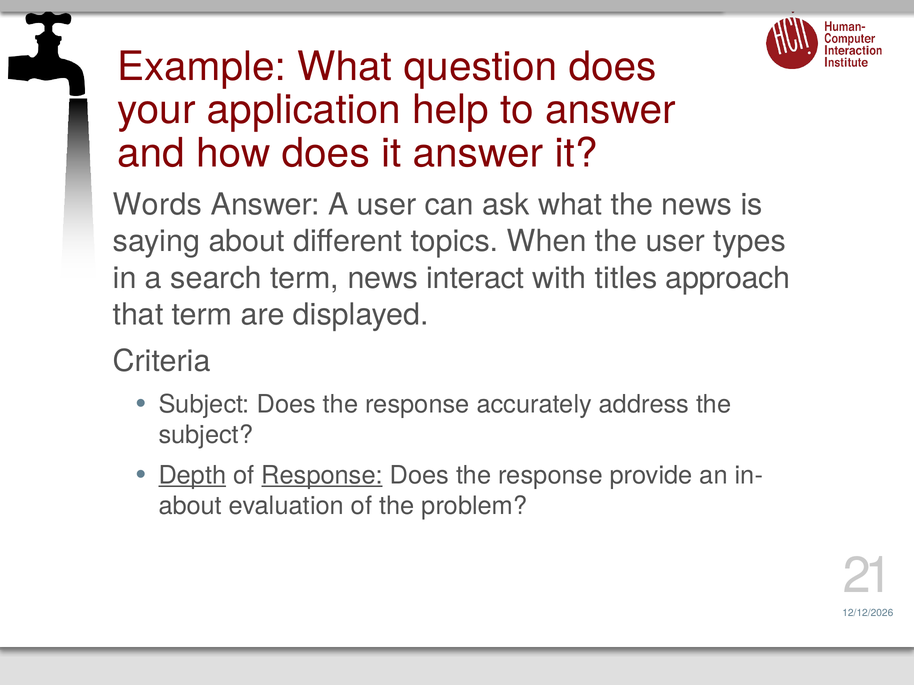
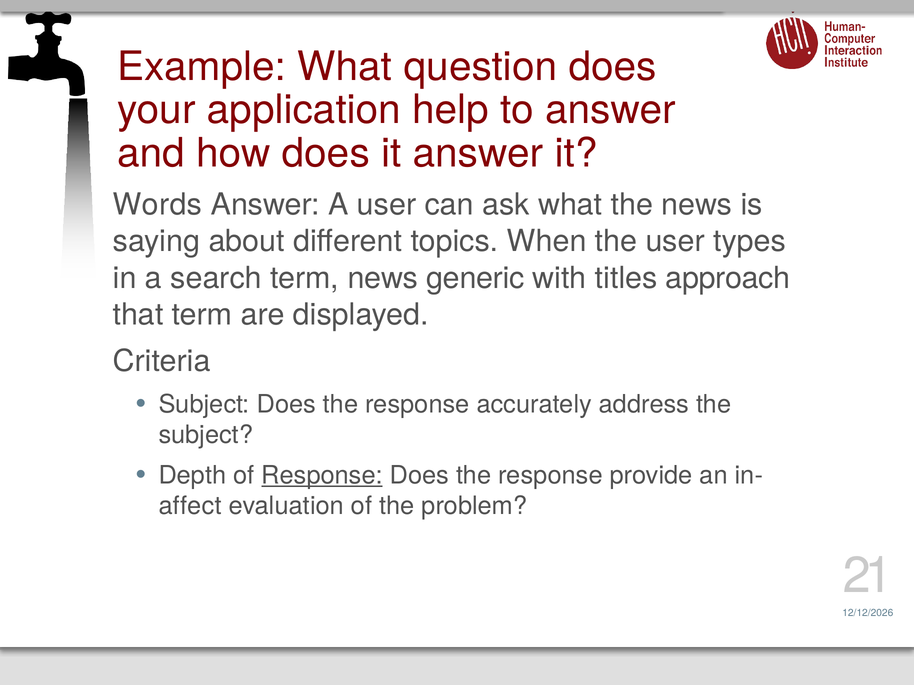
interact: interact -> generic
Depth underline: present -> none
about at (190, 506): about -> affect
